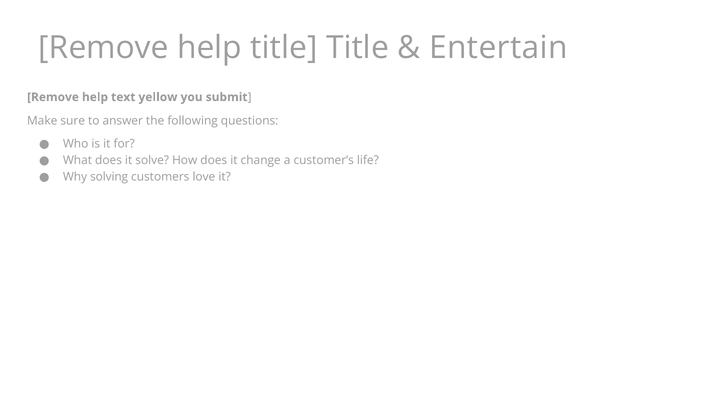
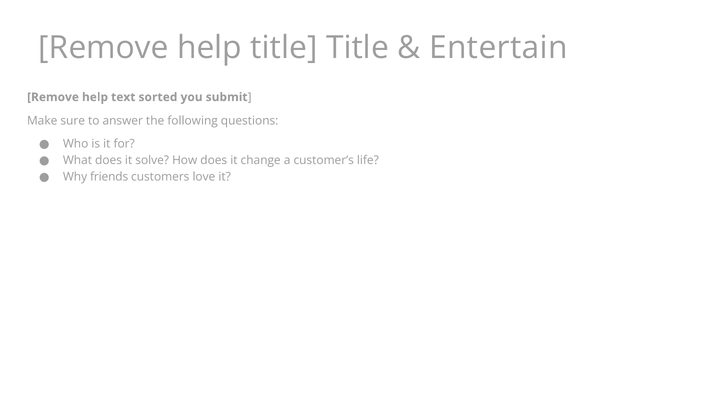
yellow: yellow -> sorted
solving: solving -> friends
